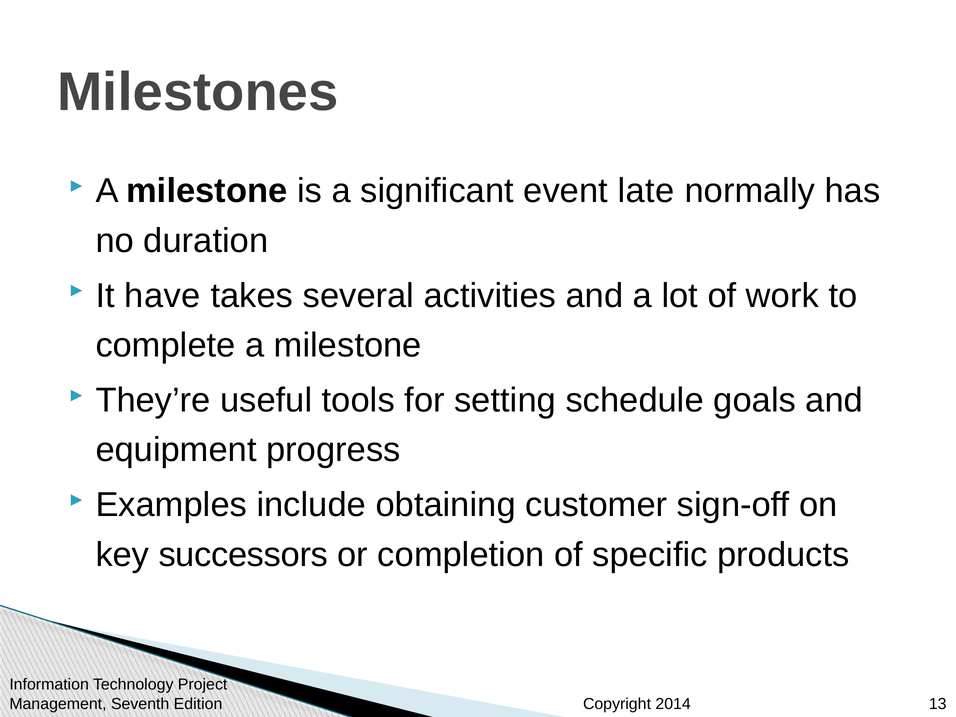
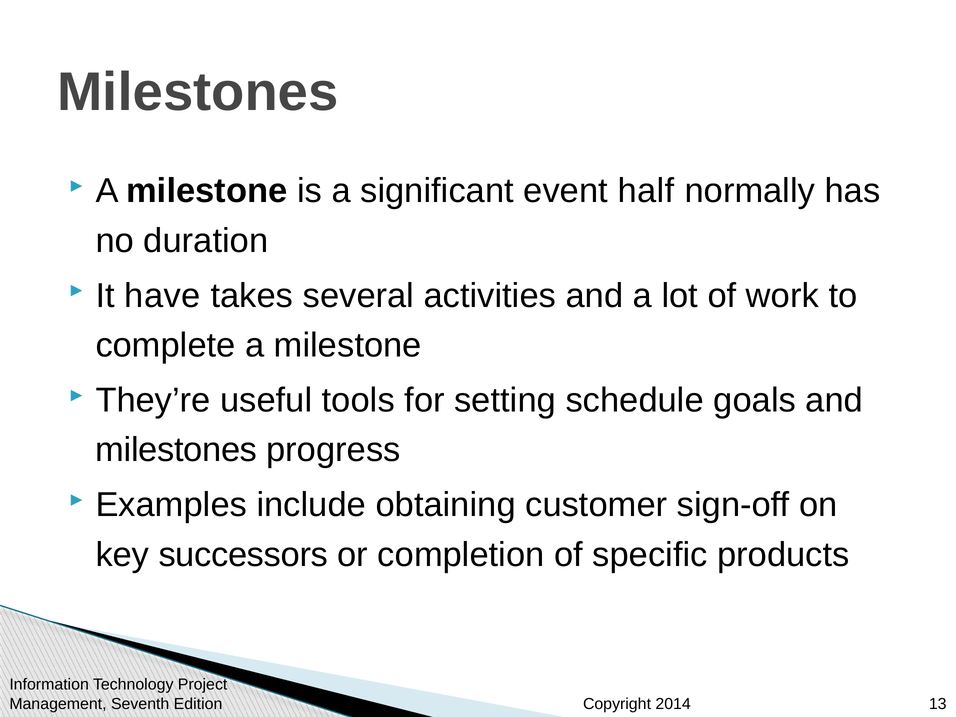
late: late -> half
equipment at (176, 450): equipment -> milestones
